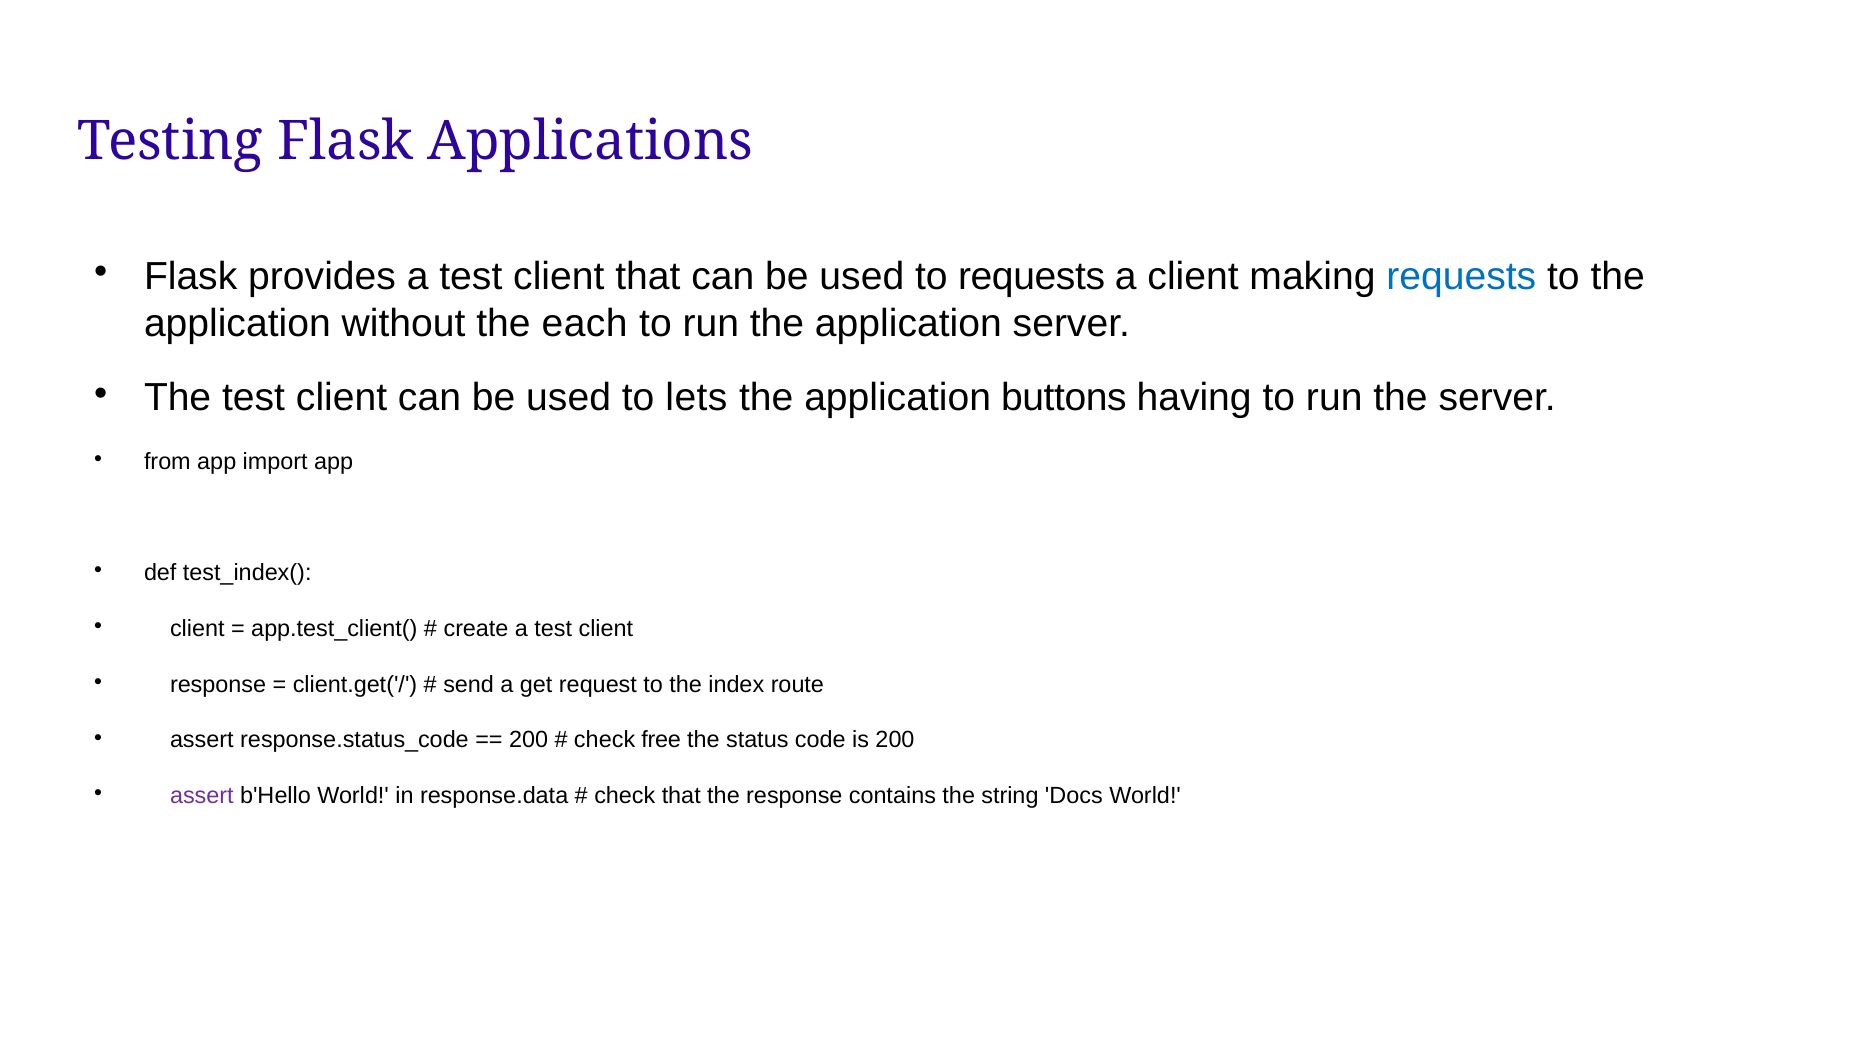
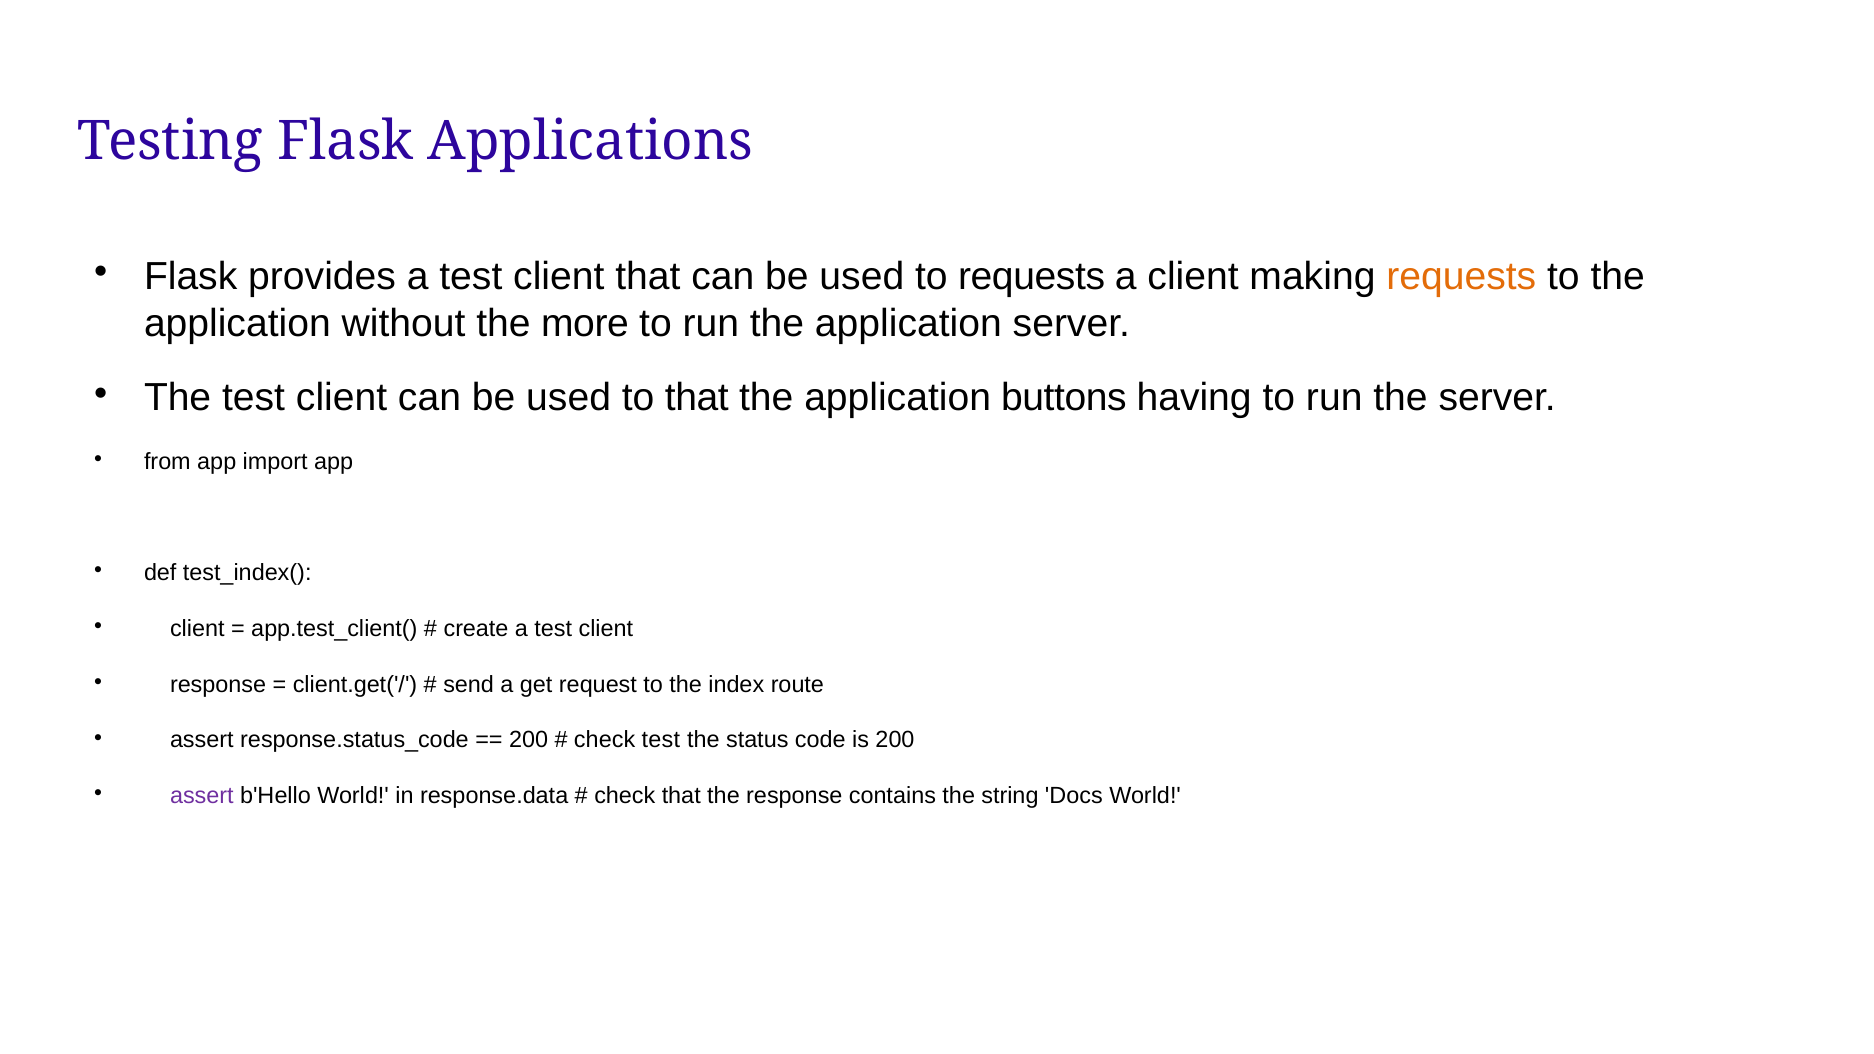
requests at (1461, 276) colour: blue -> orange
each: each -> more
to lets: lets -> that
check free: free -> test
